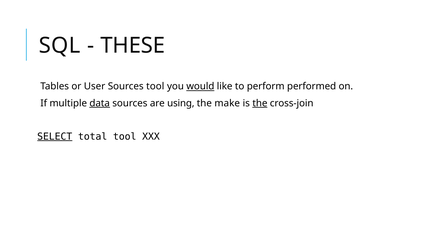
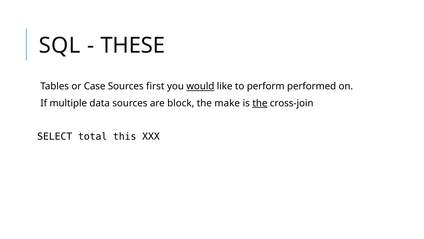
User: User -> Case
Sources tool: tool -> first
data underline: present -> none
using: using -> block
SELECT underline: present -> none
total tool: tool -> this
